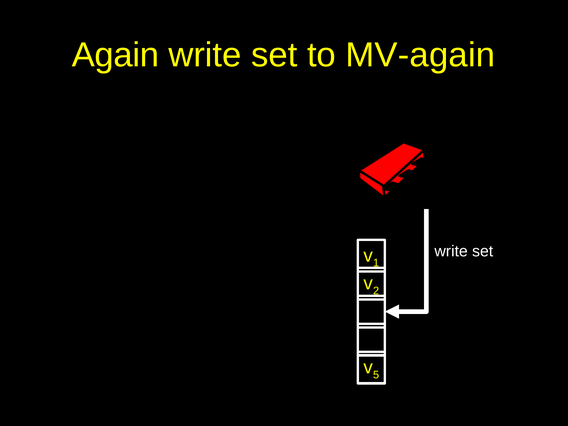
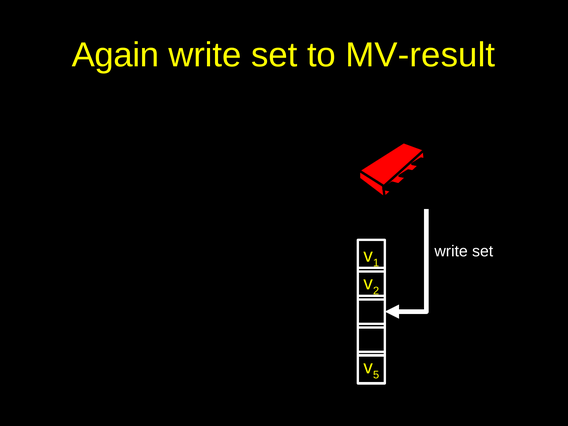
MV-again: MV-again -> MV-result
